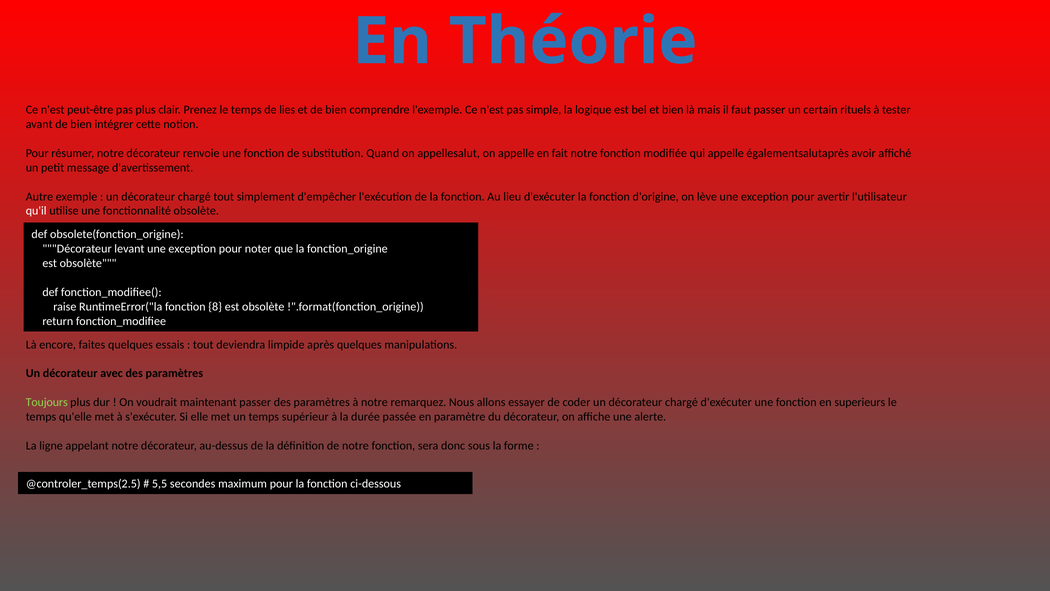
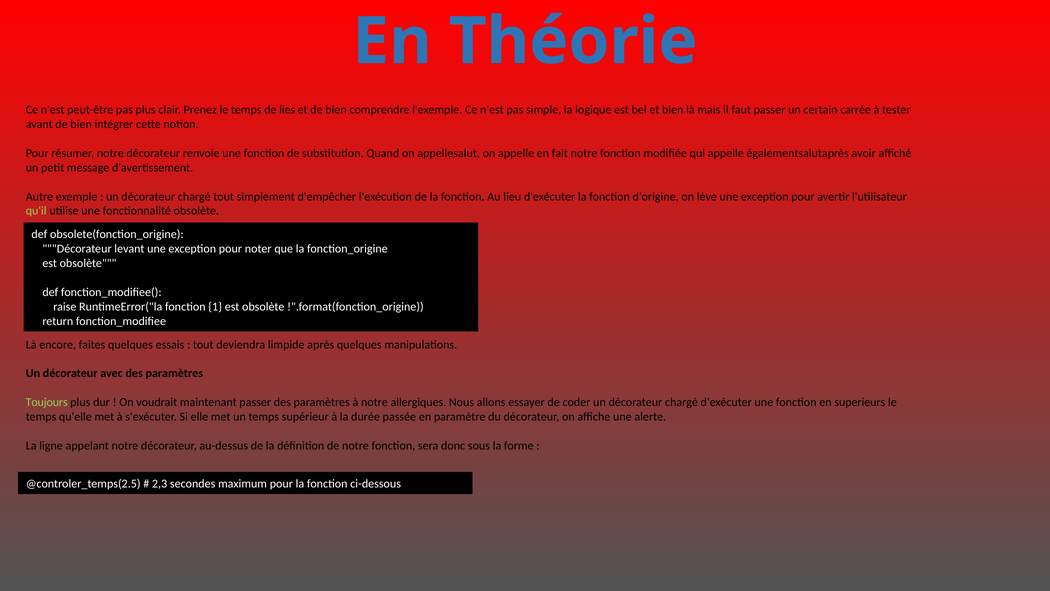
rituels: rituels -> carrée
qu'il colour: white -> light green
8: 8 -> 1
remarquez: remarquez -> allergiques
5,5: 5,5 -> 2,3
